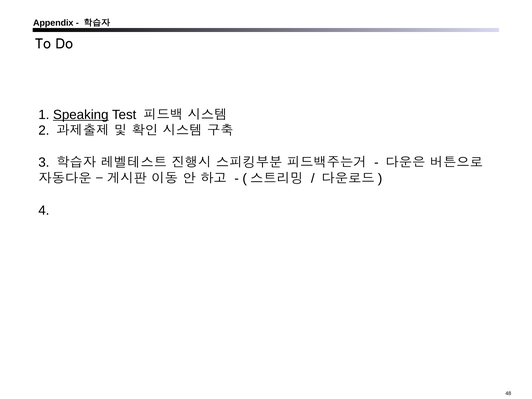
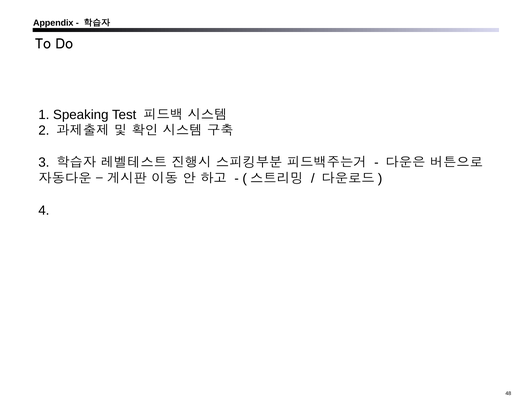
Speaking underline: present -> none
